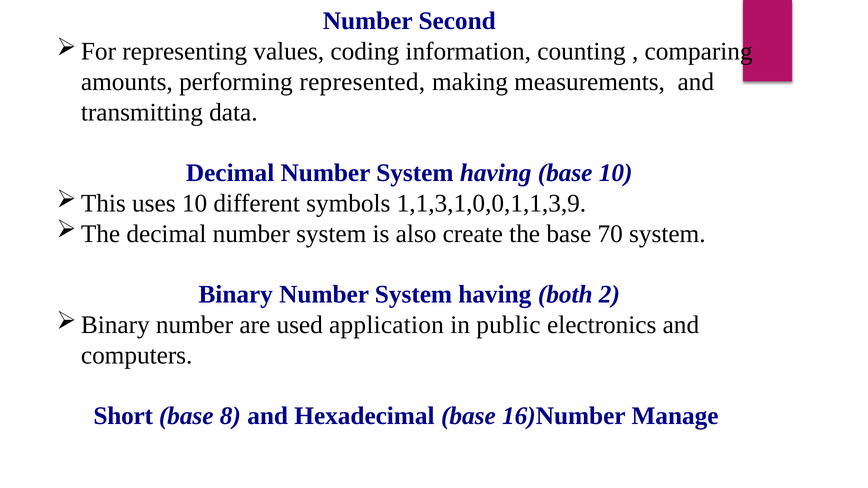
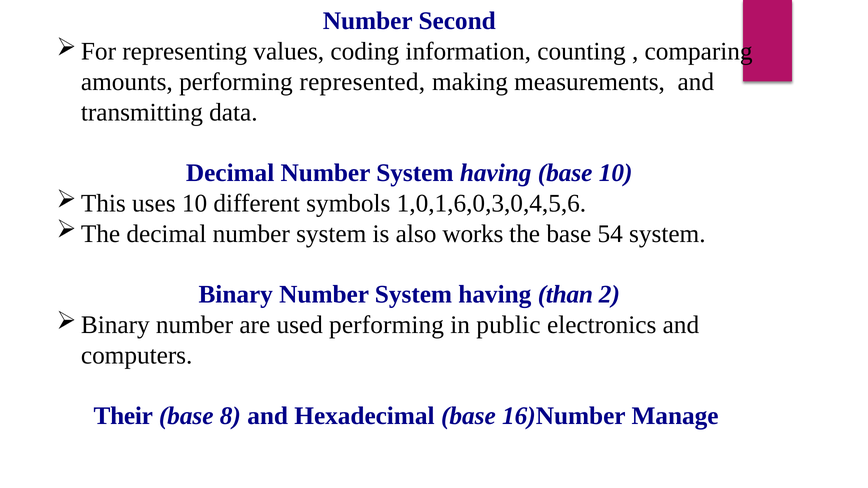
1,1,3,1,0,0,1,1,3,9: 1,1,3,1,0,0,1,1,3,9 -> 1,0,1,6,0,3,0,4,5,6
create: create -> works
70: 70 -> 54
both: both -> than
used application: application -> performing
Short: Short -> Their
